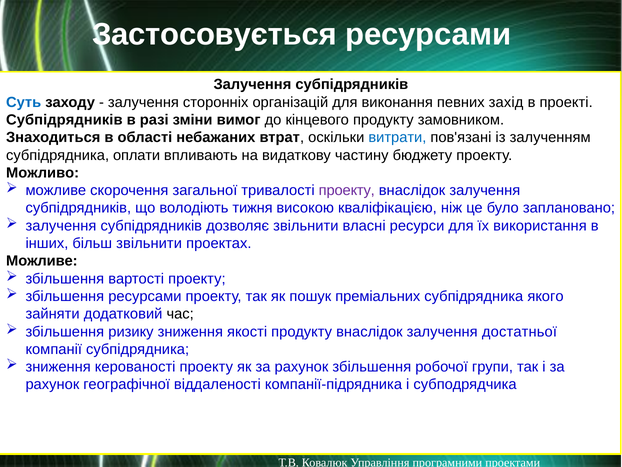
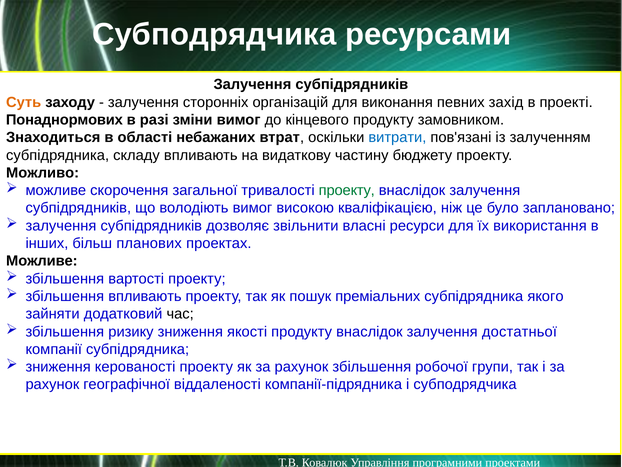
Застосовується at (214, 34): Застосовується -> Субподрядчика
Суть colour: blue -> orange
Субпідрядників at (64, 120): Субпідрядників -> Понаднормових
оплати: оплати -> складу
проекту at (347, 190) colour: purple -> green
володіють тижня: тижня -> вимог
більш звільнити: звільнити -> планових
збільшення ресурсами: ресурсами -> впливають
